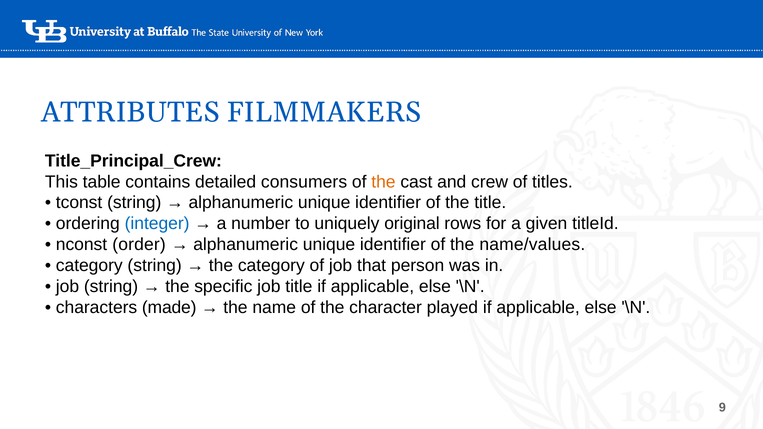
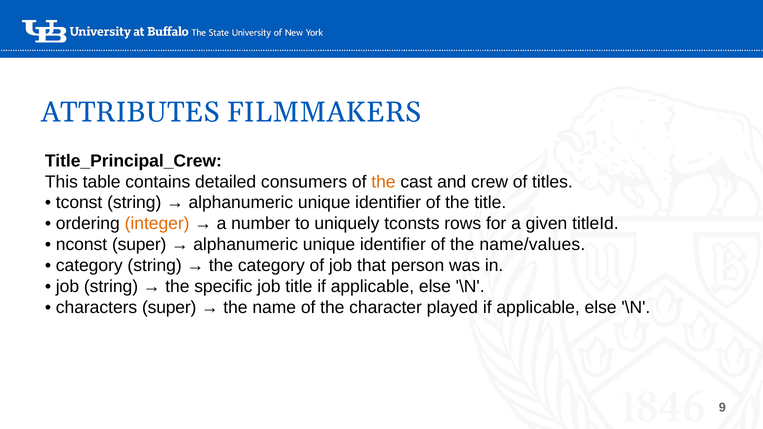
integer colour: blue -> orange
original: original -> tconsts
nconst order: order -> super
characters made: made -> super
